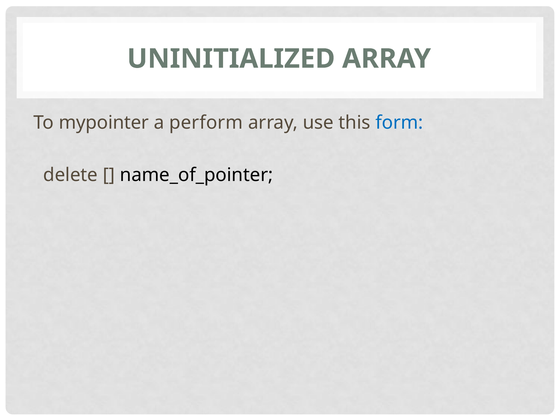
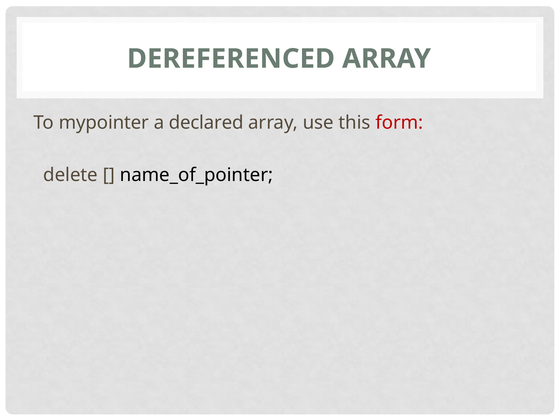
UNINITIALIZED: UNINITIALIZED -> DEREFERENCED
perform: perform -> declared
form colour: blue -> red
